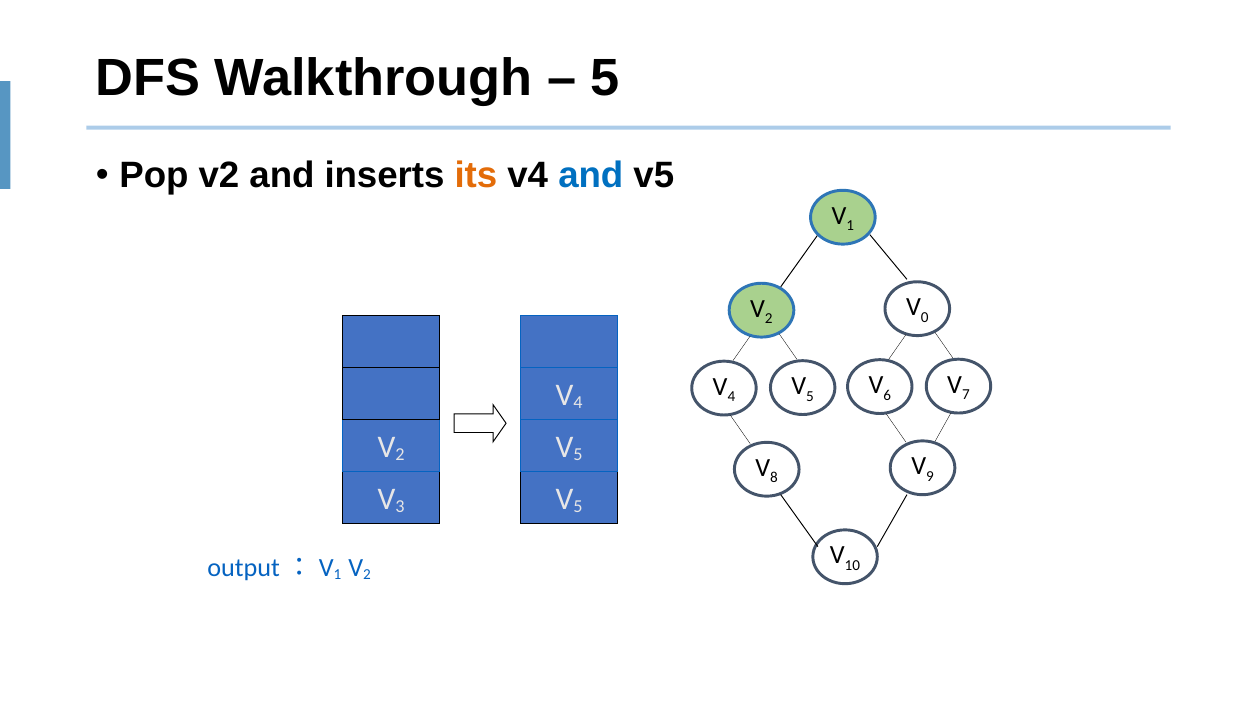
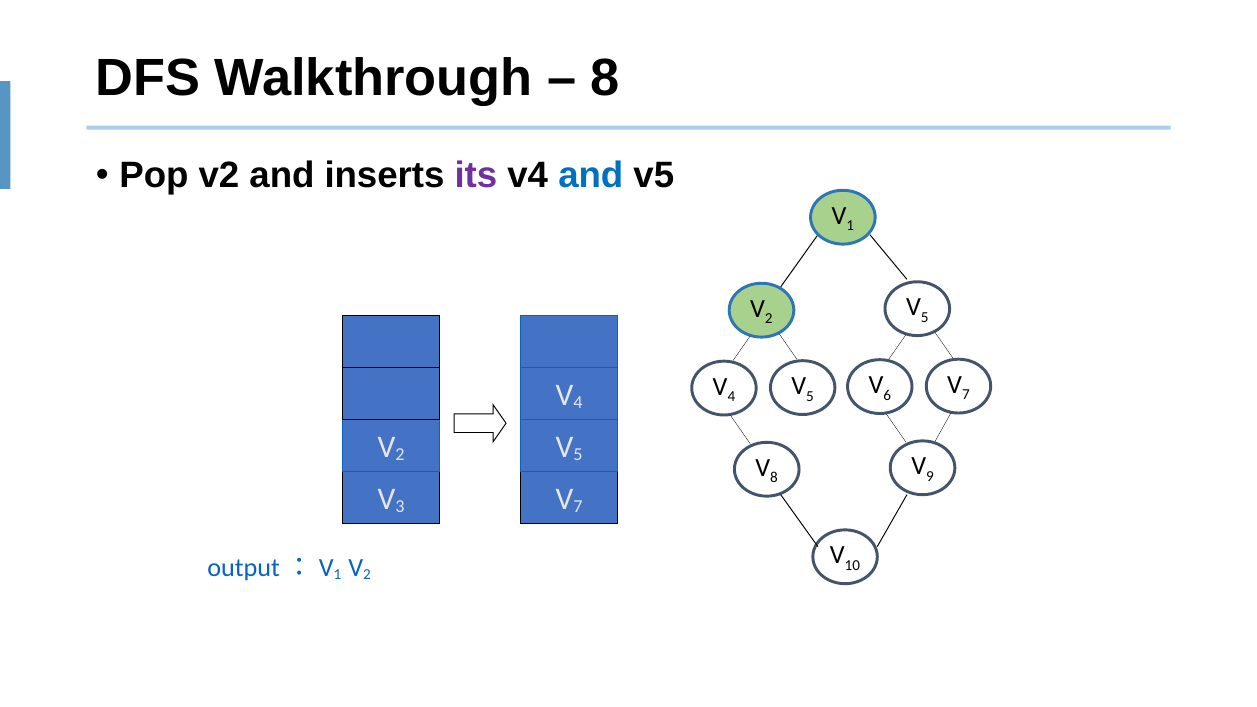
5 at (605, 78): 5 -> 8
its colour: orange -> purple
0 at (925, 317): 0 -> 5
5 at (578, 507): 5 -> 7
